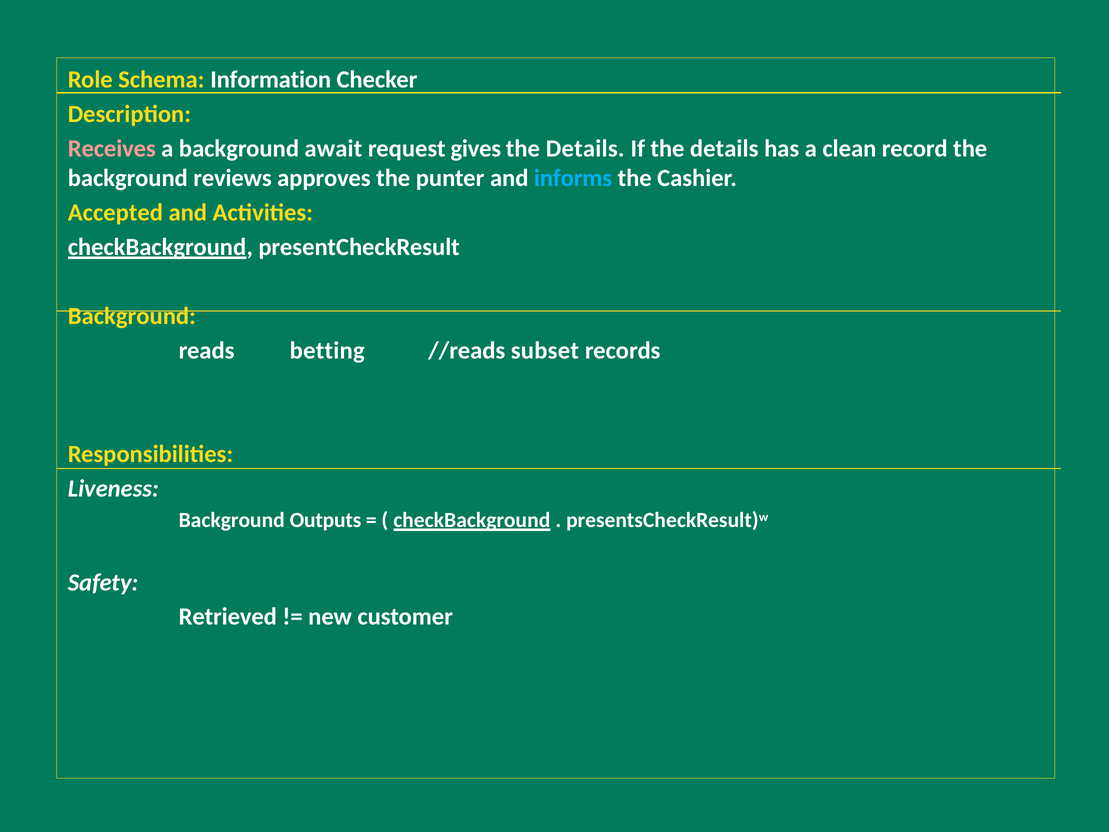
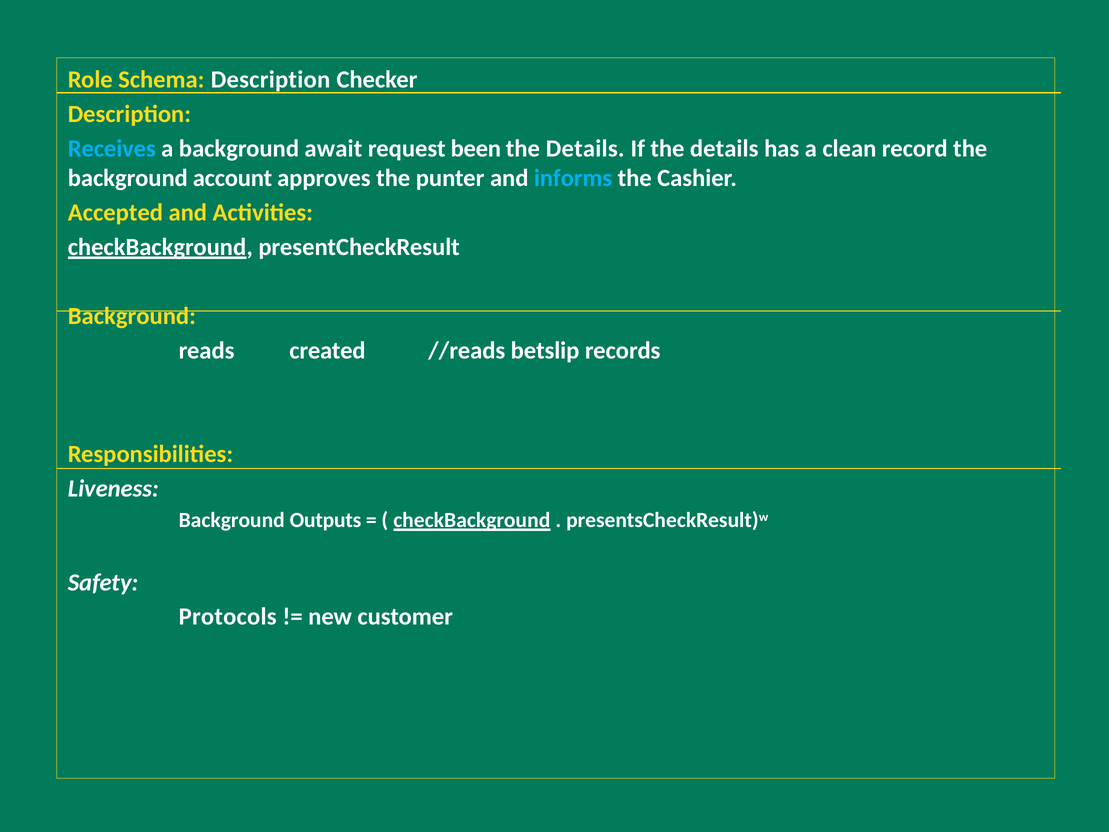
Schema Information: Information -> Description
Receives colour: pink -> light blue
gives: gives -> been
reviews: reviews -> account
betting: betting -> created
subset: subset -> betslip
Retrieved: Retrieved -> Protocols
